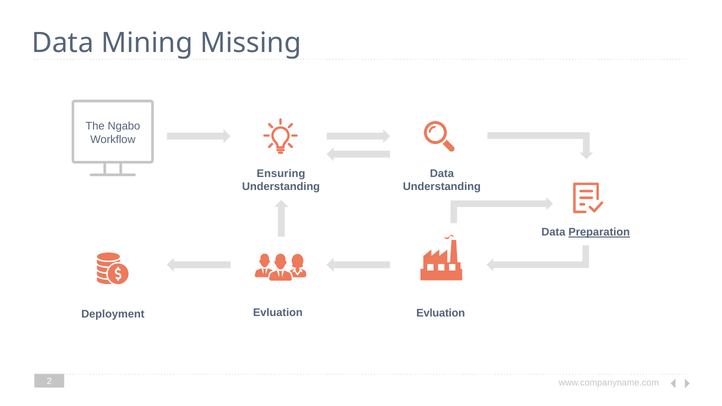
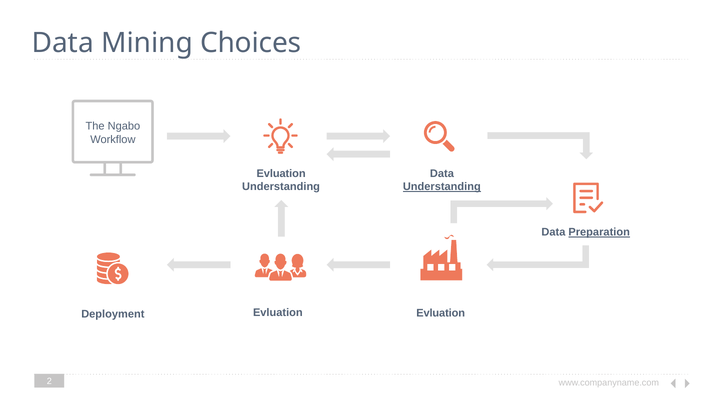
Missing: Missing -> Choices
Ensuring at (281, 174): Ensuring -> Evluation
Understanding at (442, 187) underline: none -> present
